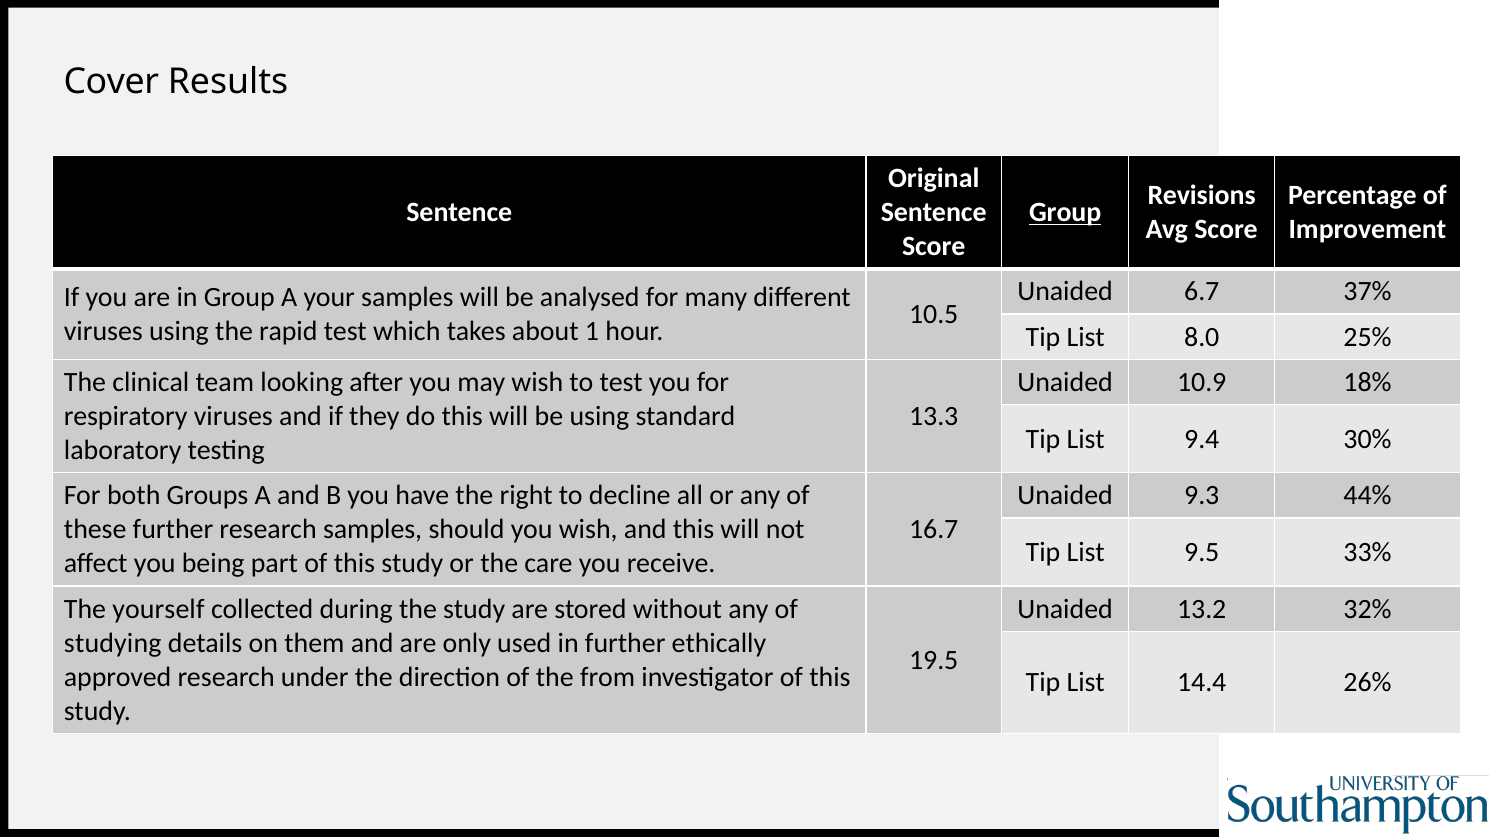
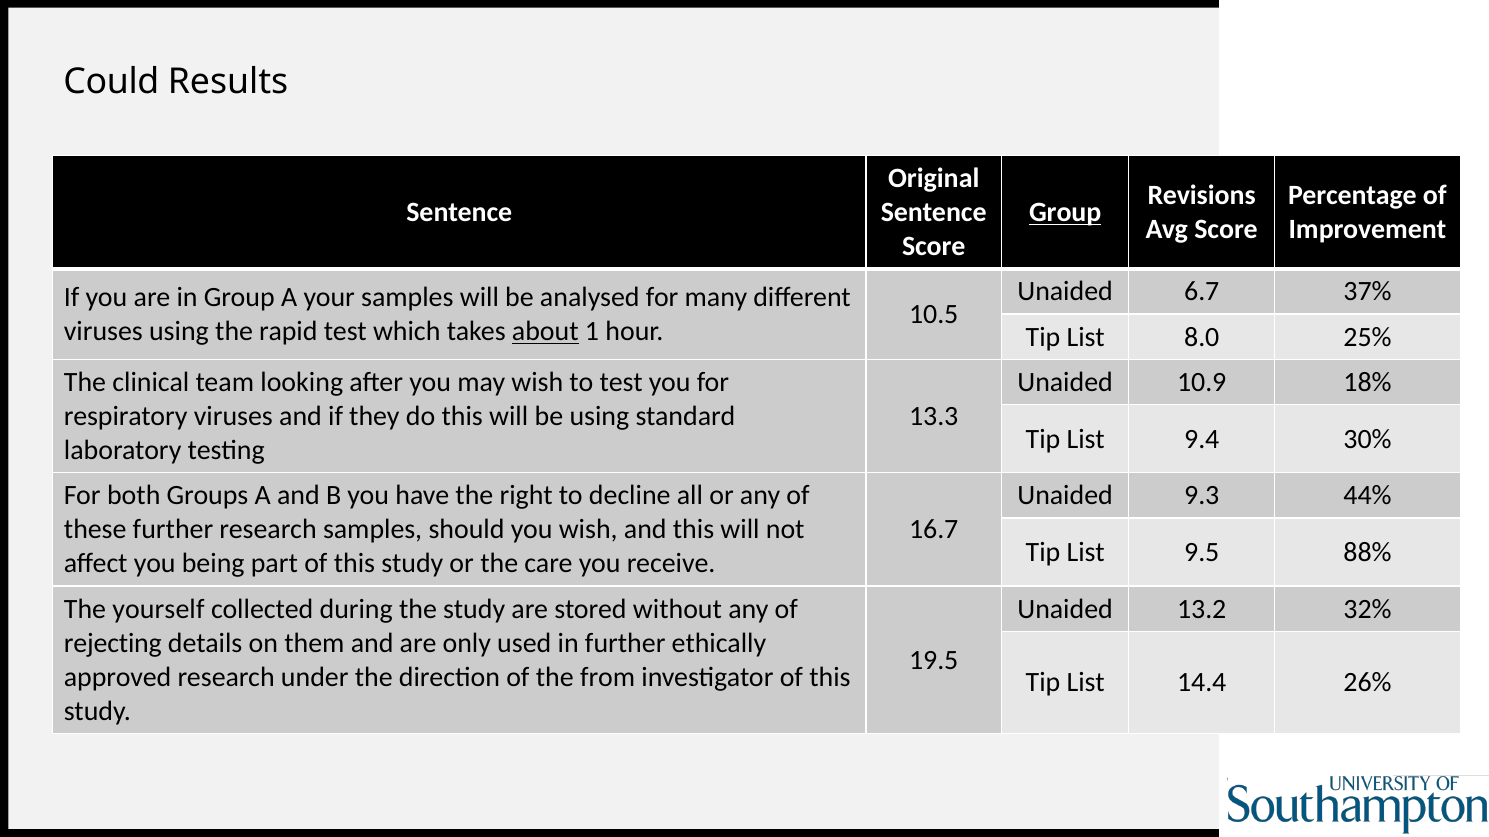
Cover: Cover -> Could
about underline: none -> present
33%: 33% -> 88%
studying: studying -> rejecting
